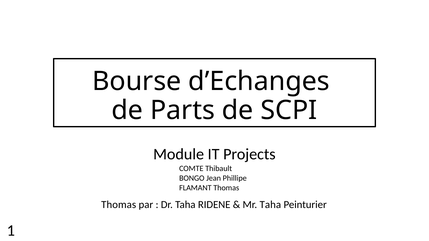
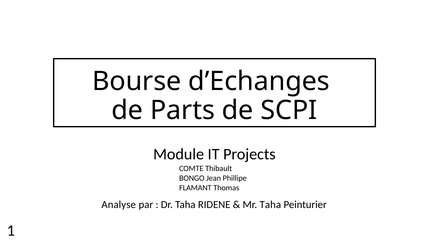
Thomas at (119, 205): Thomas -> Analyse
